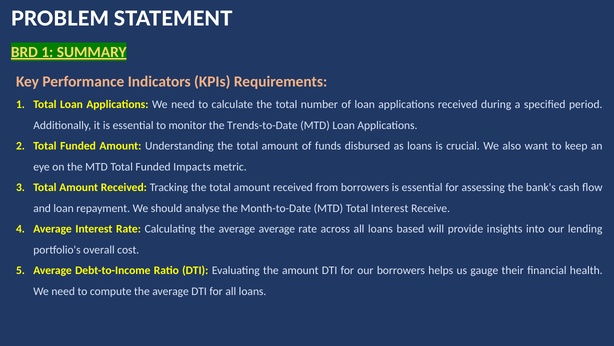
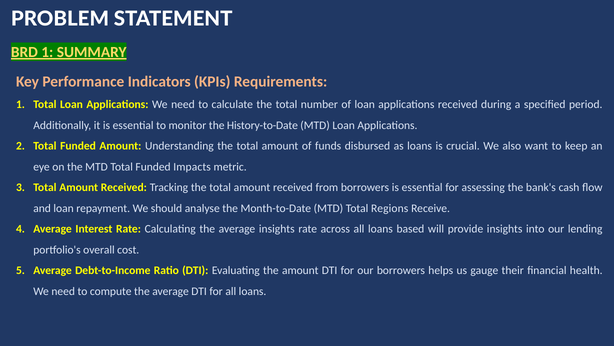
Trends-to-Date: Trends-to-Date -> History-to-Date
Total Interest: Interest -> Regions
average average: average -> insights
